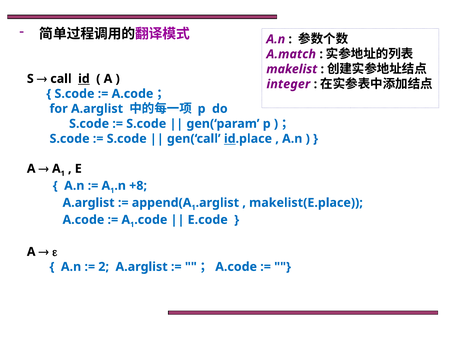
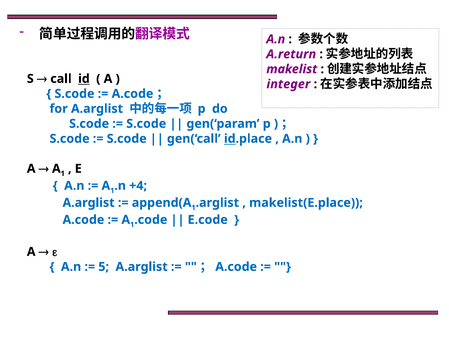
A.match: A.match -> A.return
+8: +8 -> +4
2: 2 -> 5
